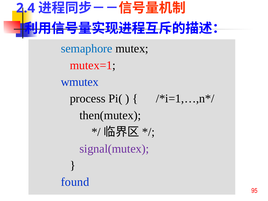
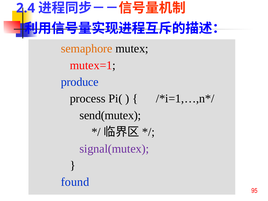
semaphore colour: blue -> orange
wmutex: wmutex -> produce
then(mutex: then(mutex -> send(mutex
